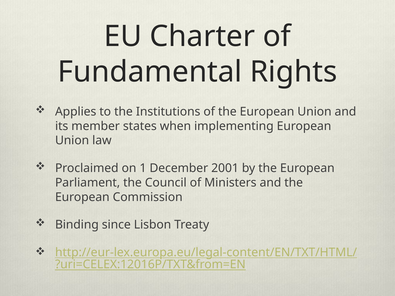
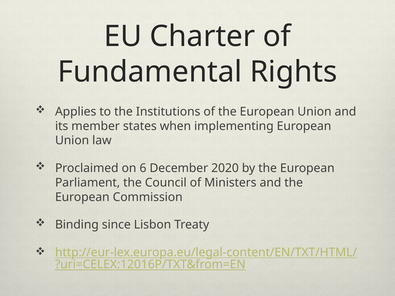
1: 1 -> 6
2001: 2001 -> 2020
